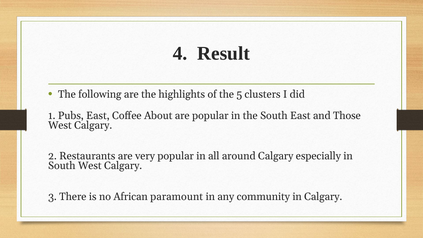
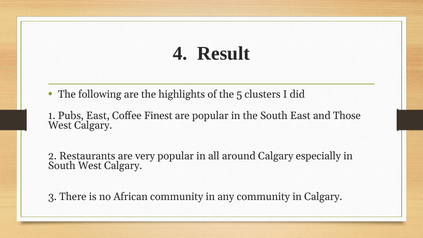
About: About -> Finest
African paramount: paramount -> community
